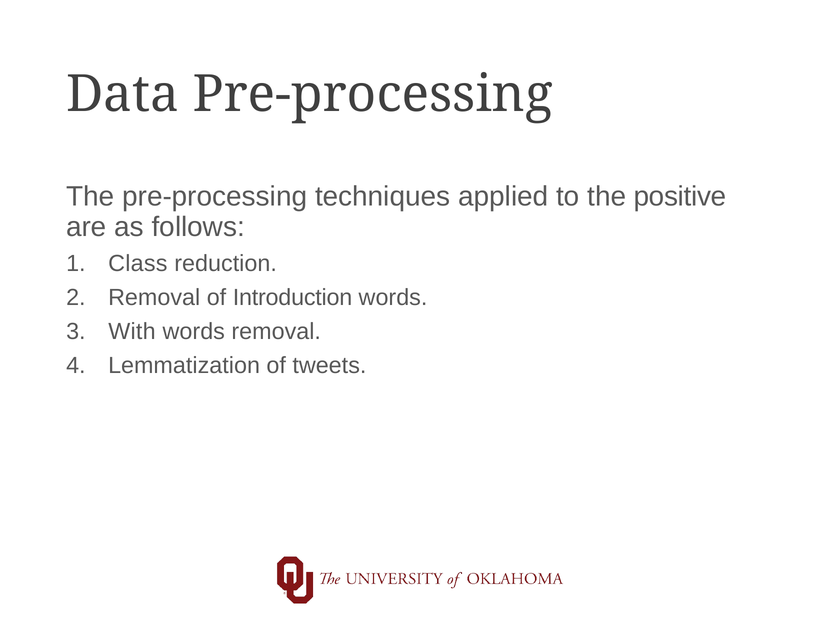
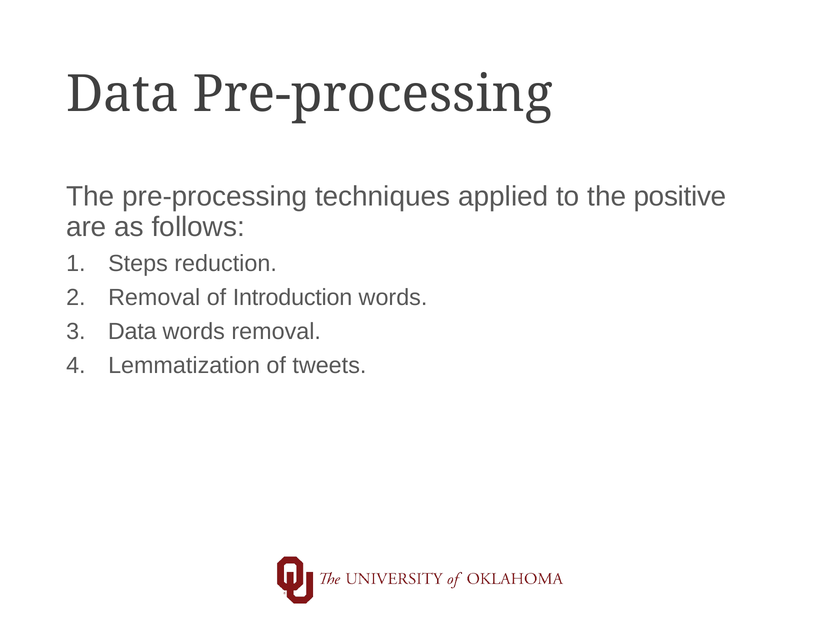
Class: Class -> Steps
With at (132, 331): With -> Data
